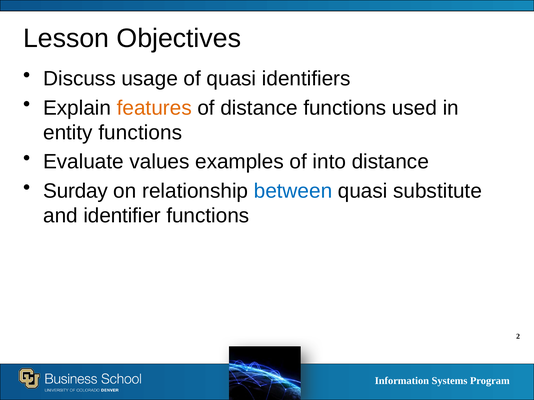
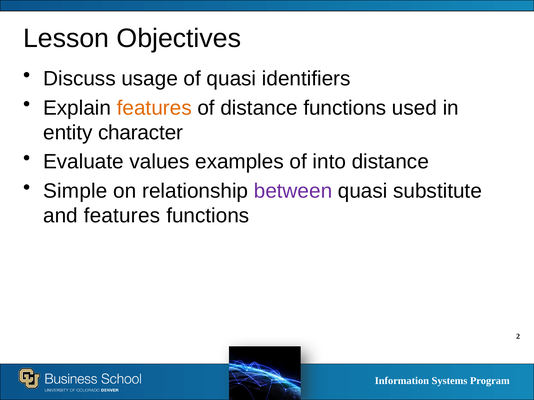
entity functions: functions -> character
Surday: Surday -> Simple
between colour: blue -> purple
and identifier: identifier -> features
